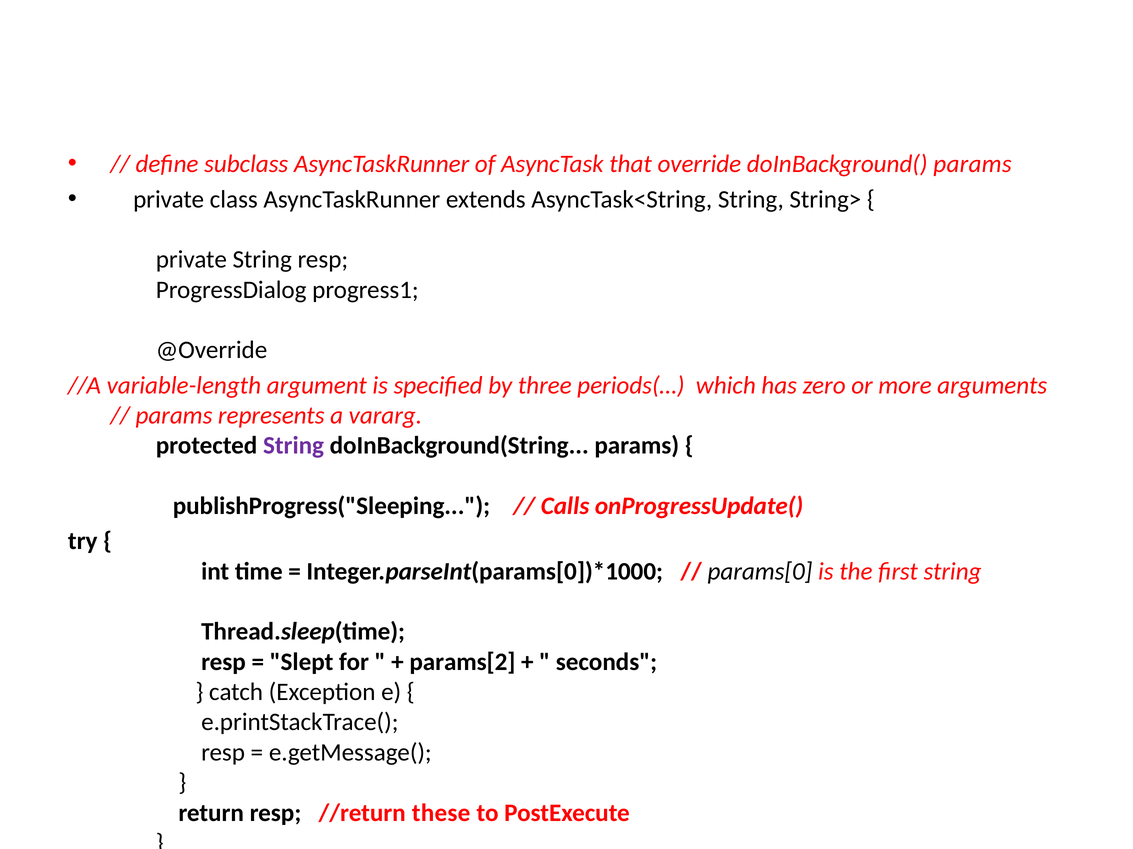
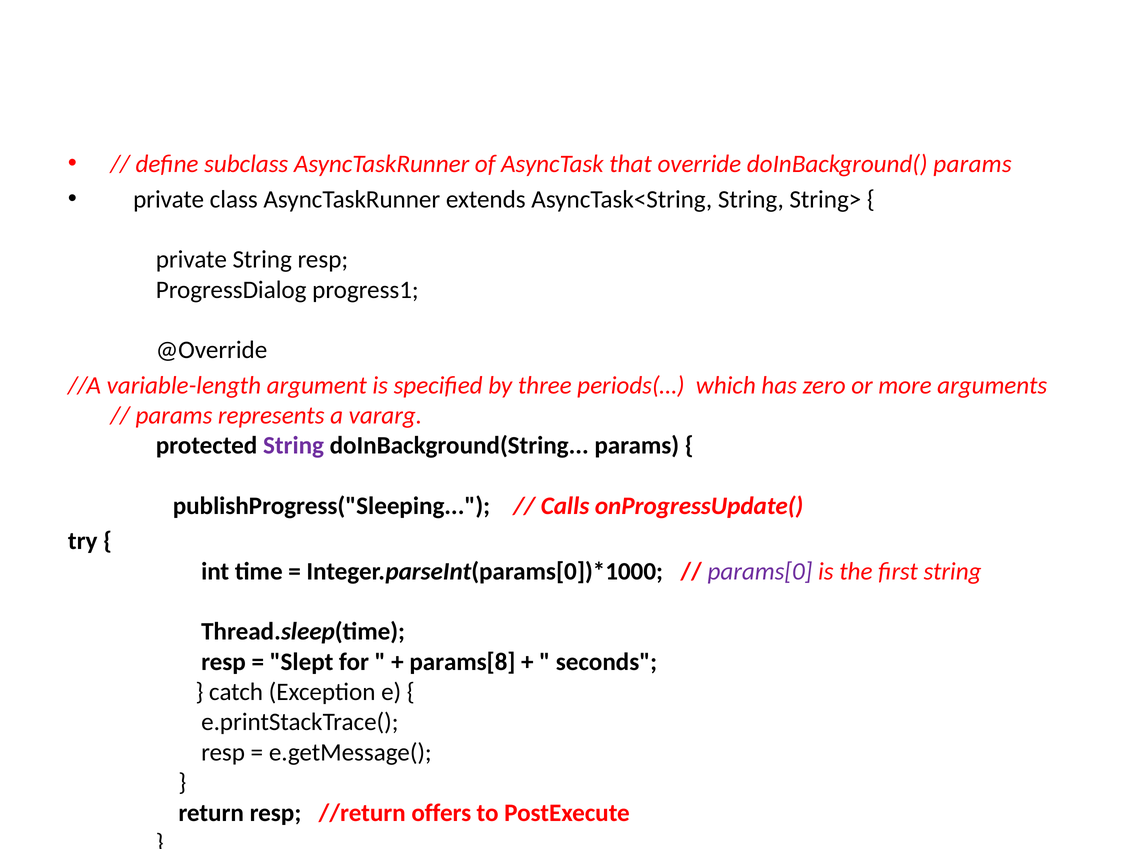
params[0 colour: black -> purple
params[2: params[2 -> params[8
these: these -> offers
